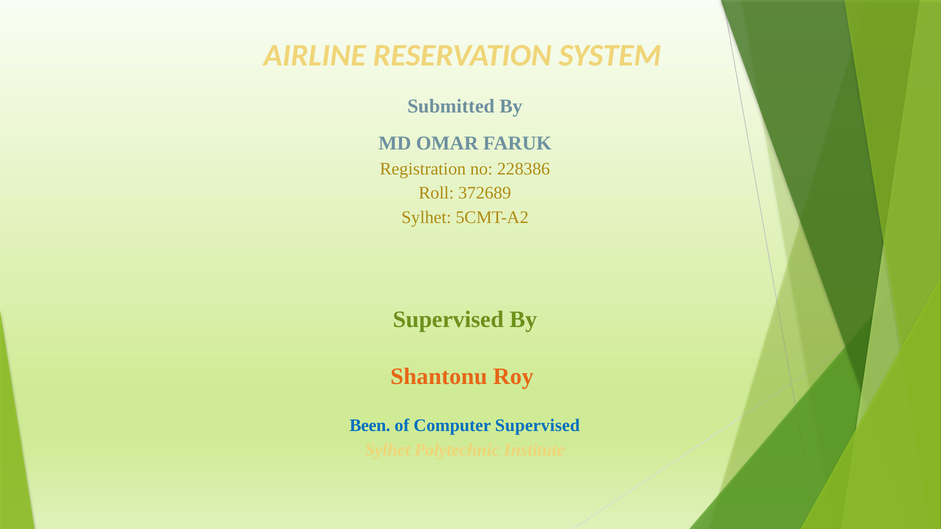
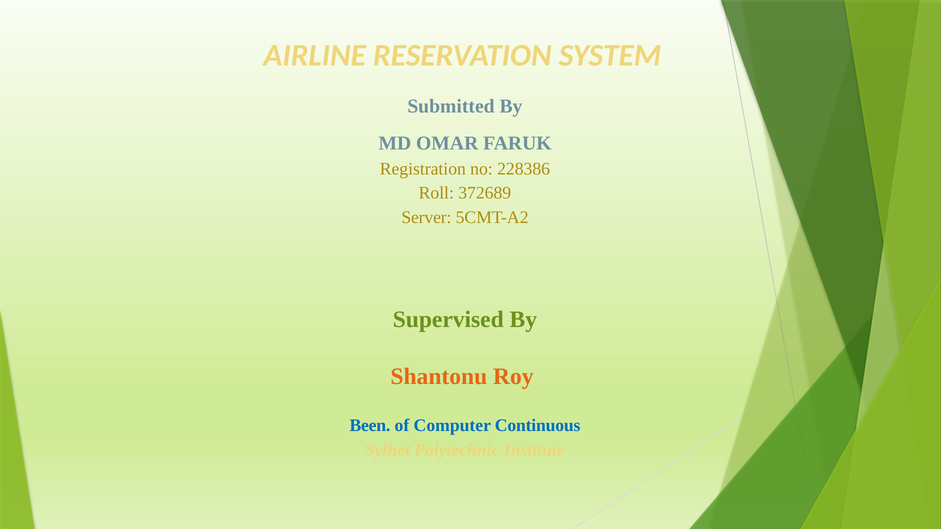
Sylhet at (426, 217): Sylhet -> Server
Computer Supervised: Supervised -> Continuous
